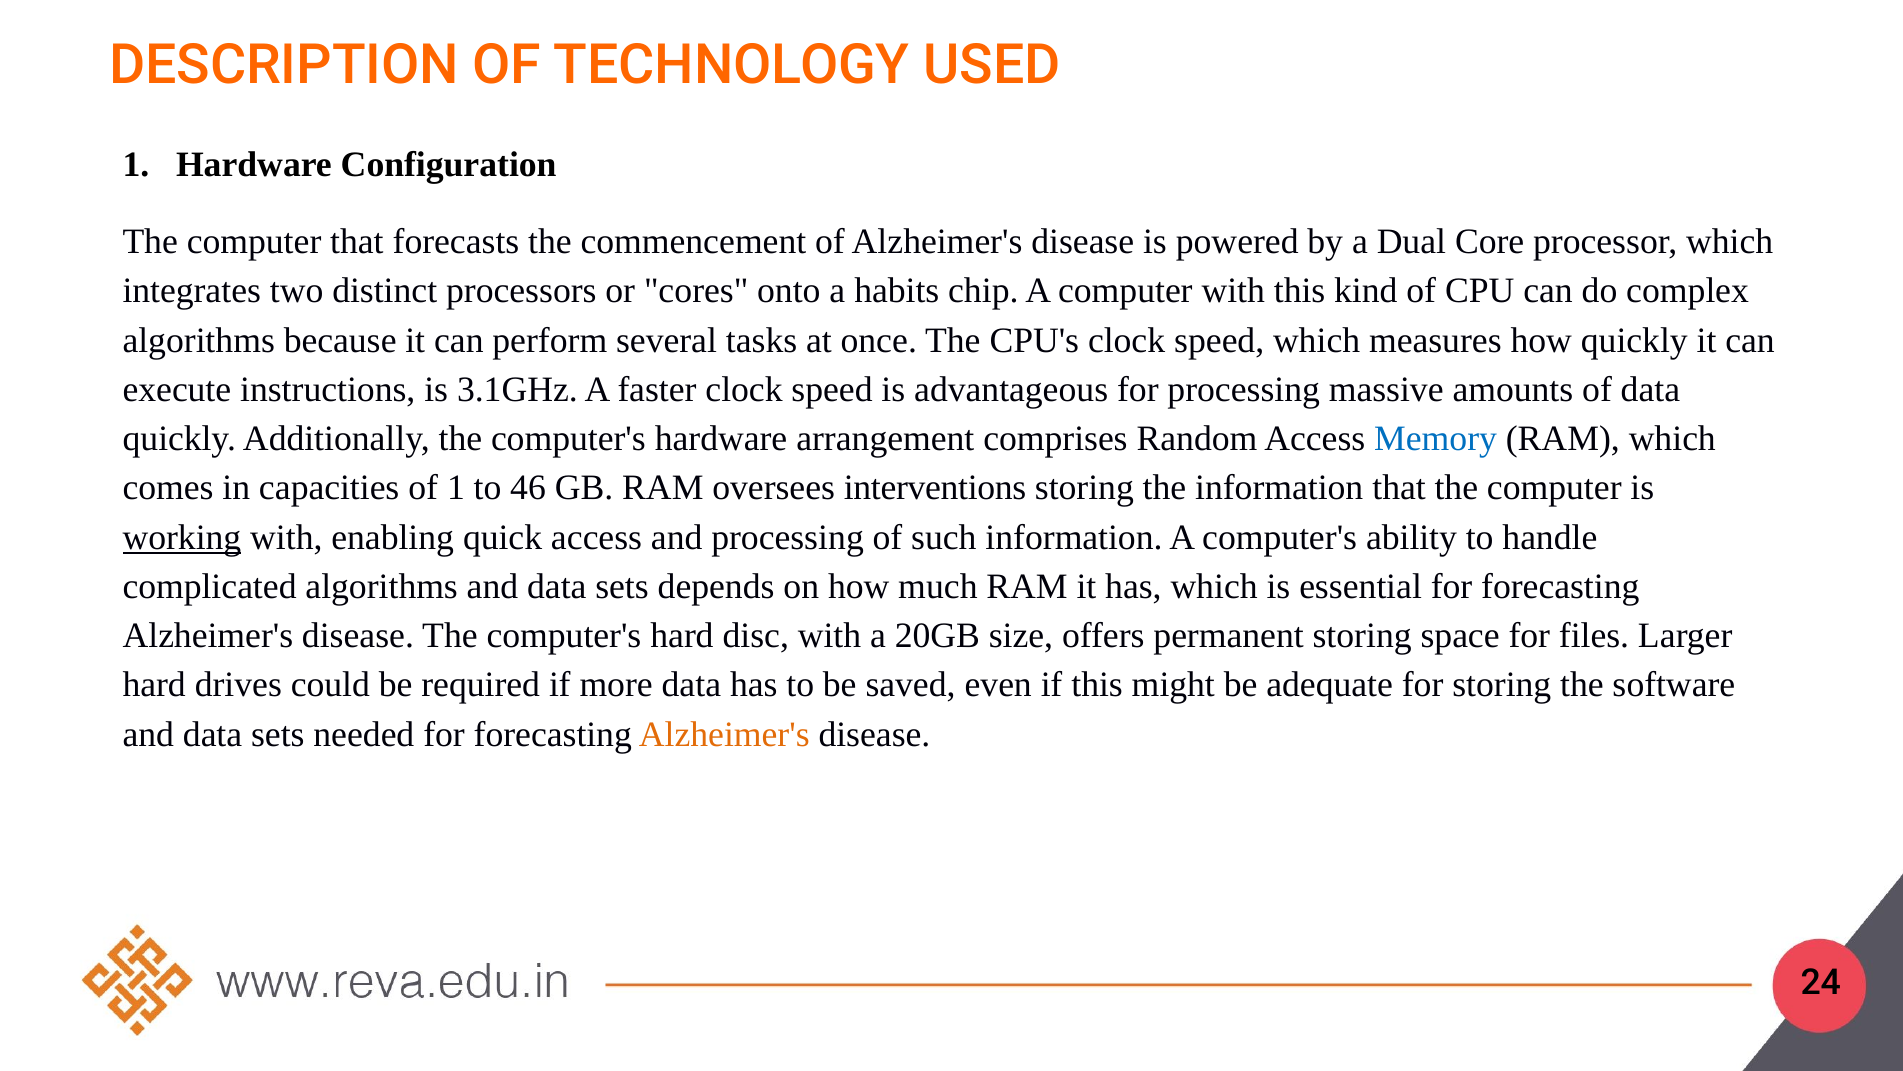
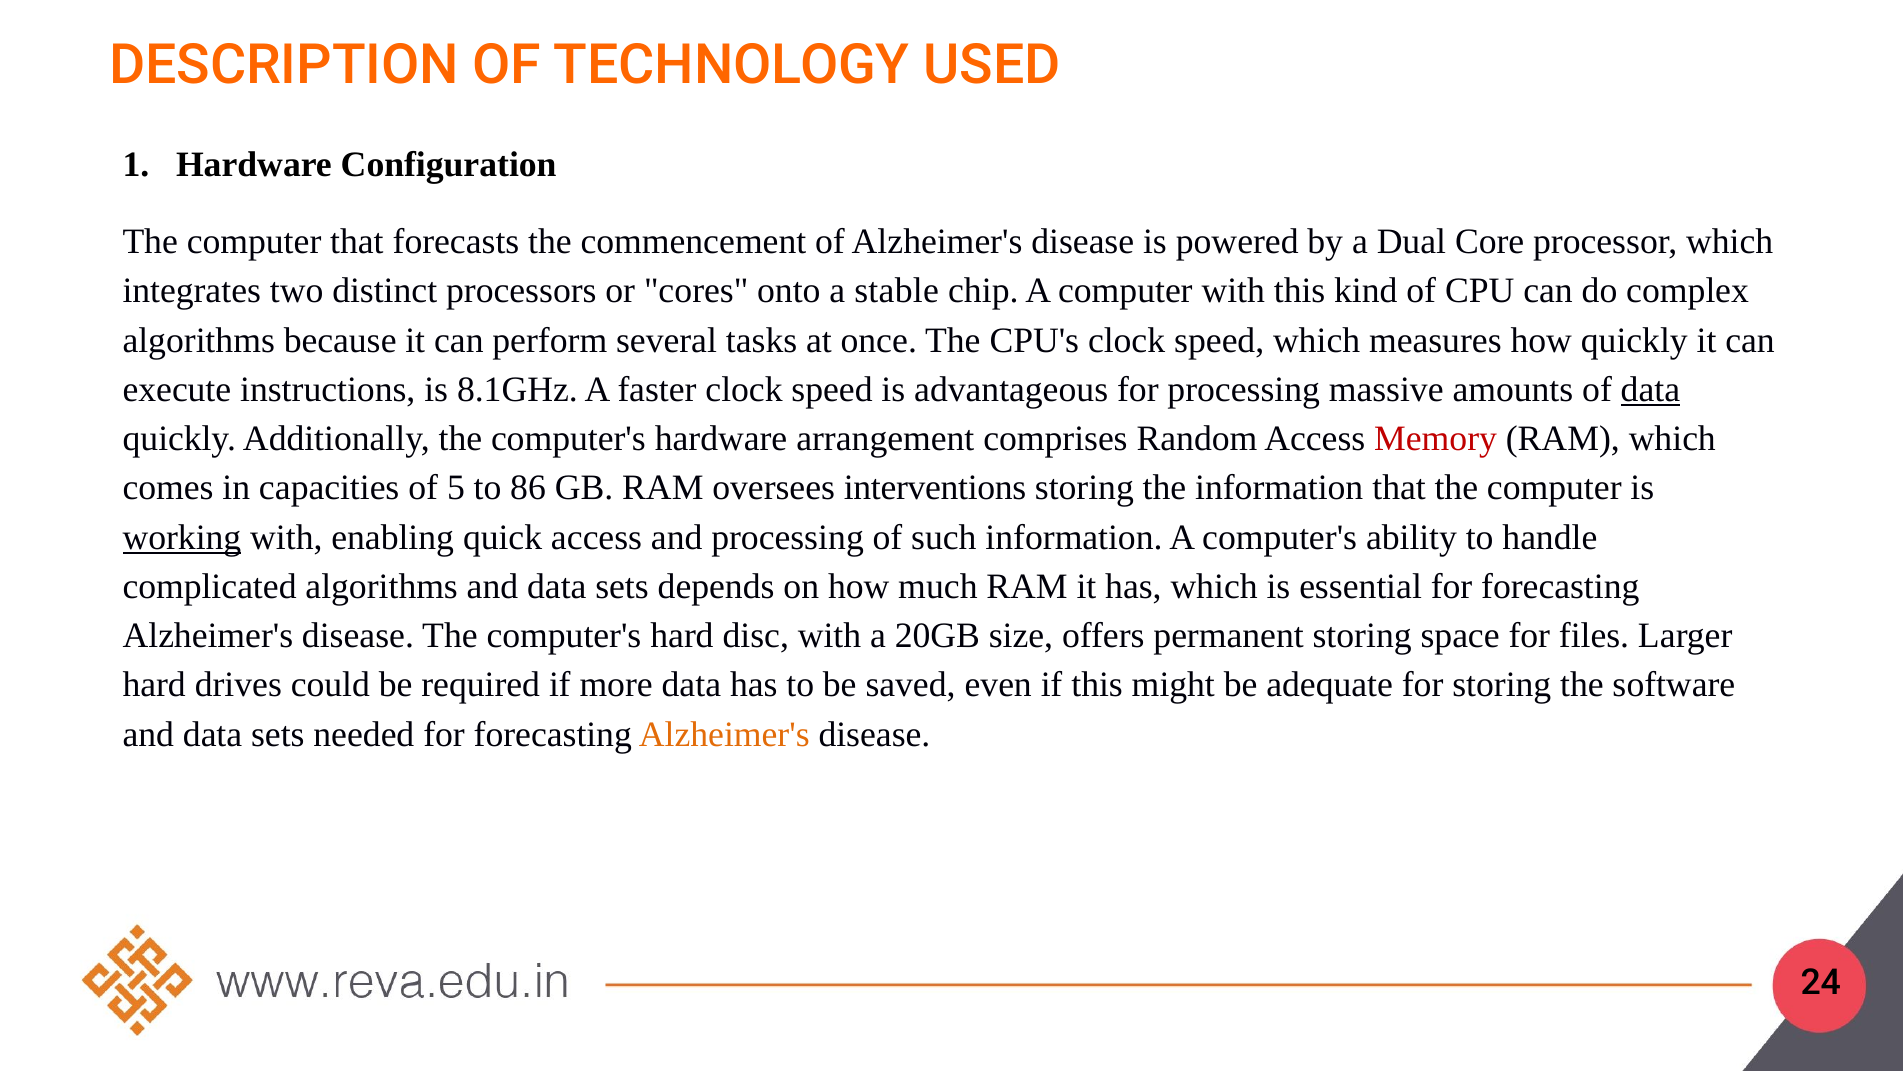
habits: habits -> stable
3.1GHz: 3.1GHz -> 8.1GHz
data at (1650, 389) underline: none -> present
Memory colour: blue -> red
of 1: 1 -> 5
46: 46 -> 86
